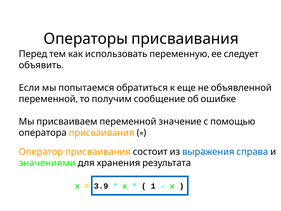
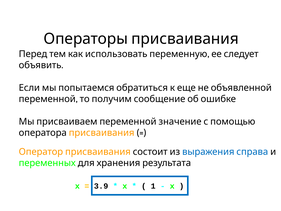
значениями: значениями -> переменных
